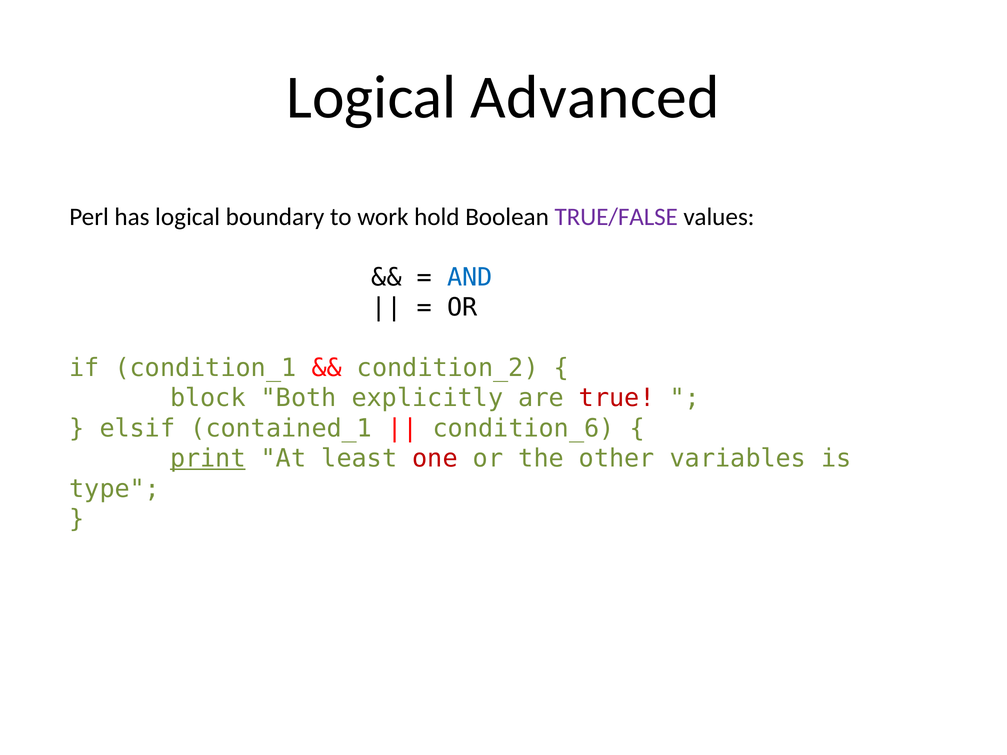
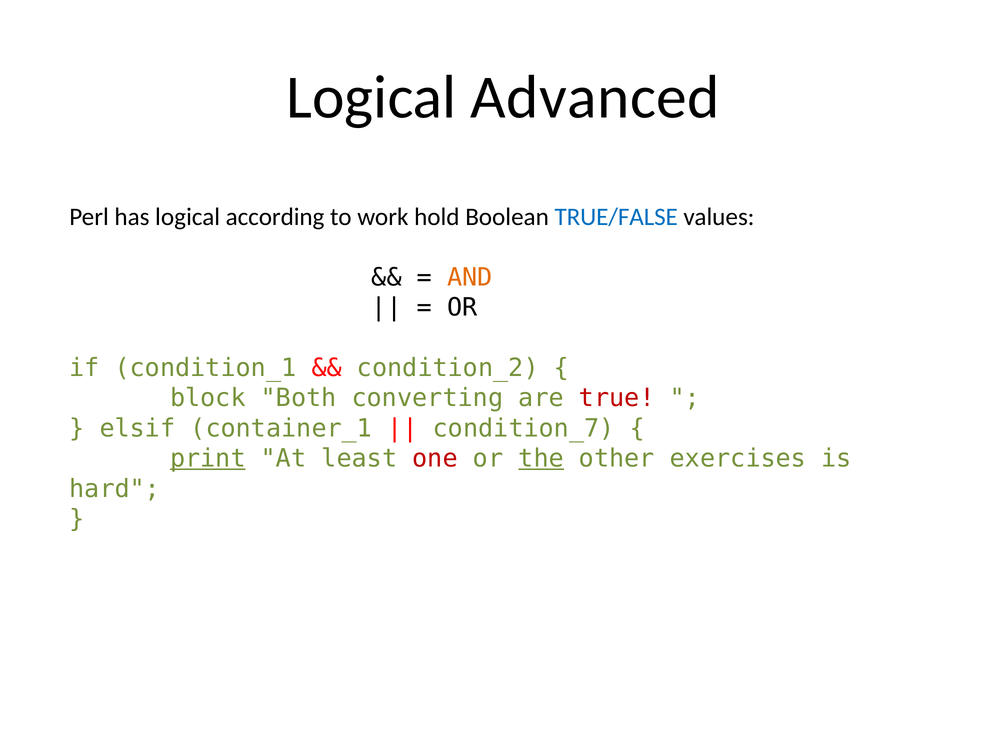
boundary: boundary -> according
TRUE/FALSE colour: purple -> blue
AND colour: blue -> orange
explicitly: explicitly -> converting
contained_1: contained_1 -> container_1
condition_6: condition_6 -> condition_7
the underline: none -> present
variables: variables -> exercises
type: type -> hard
